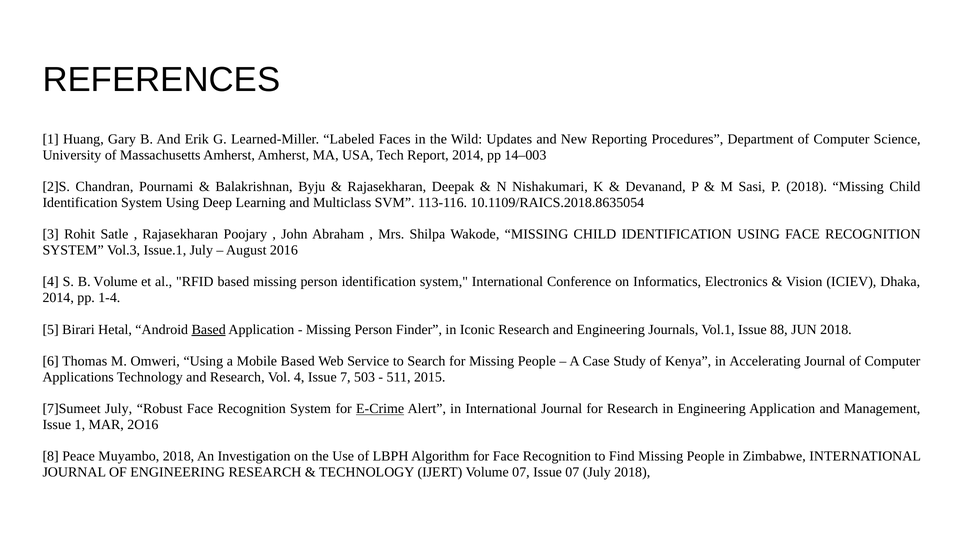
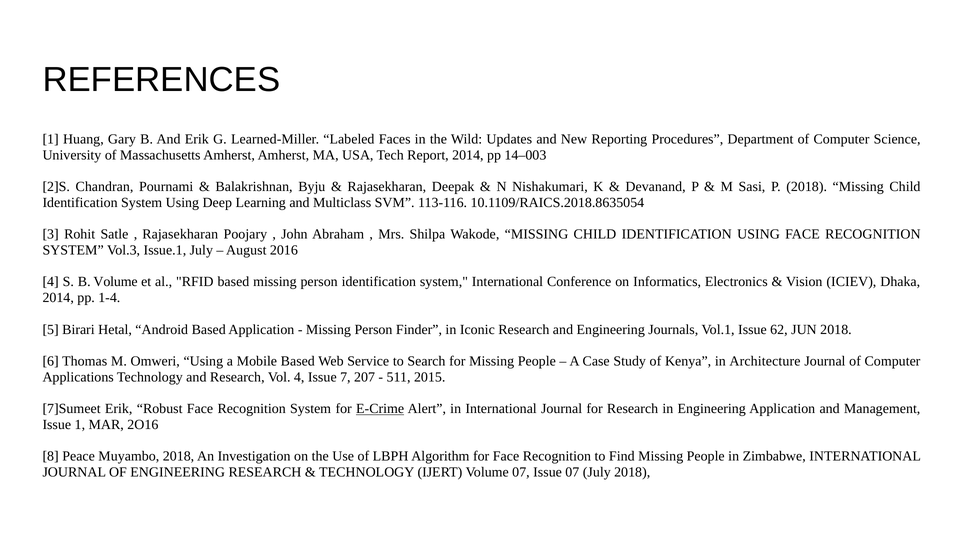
Based at (209, 330) underline: present -> none
88: 88 -> 62
Accelerating: Accelerating -> Architecture
503: 503 -> 207
7]Sumeet July: July -> Erik
